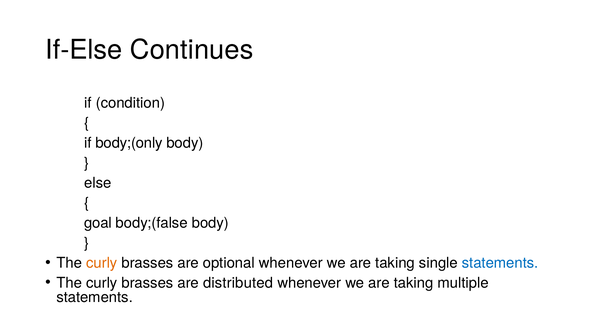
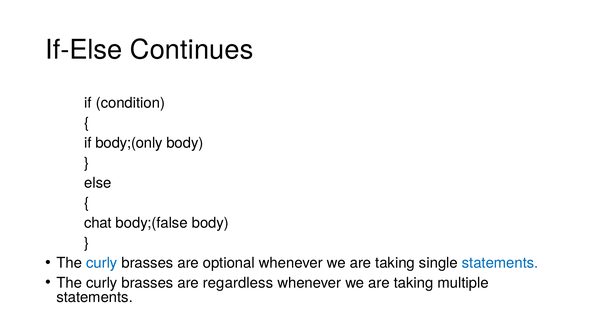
goal: goal -> chat
curly at (102, 263) colour: orange -> blue
distributed: distributed -> regardless
